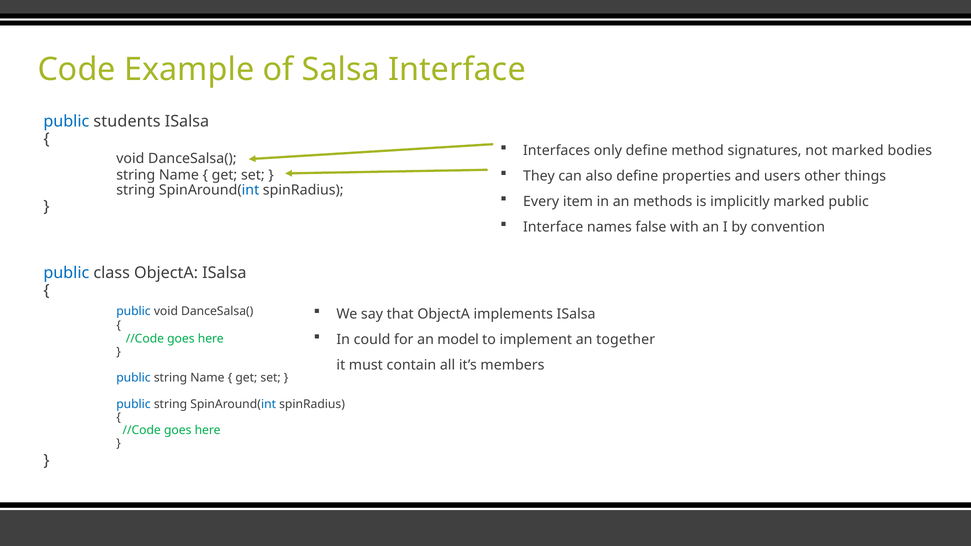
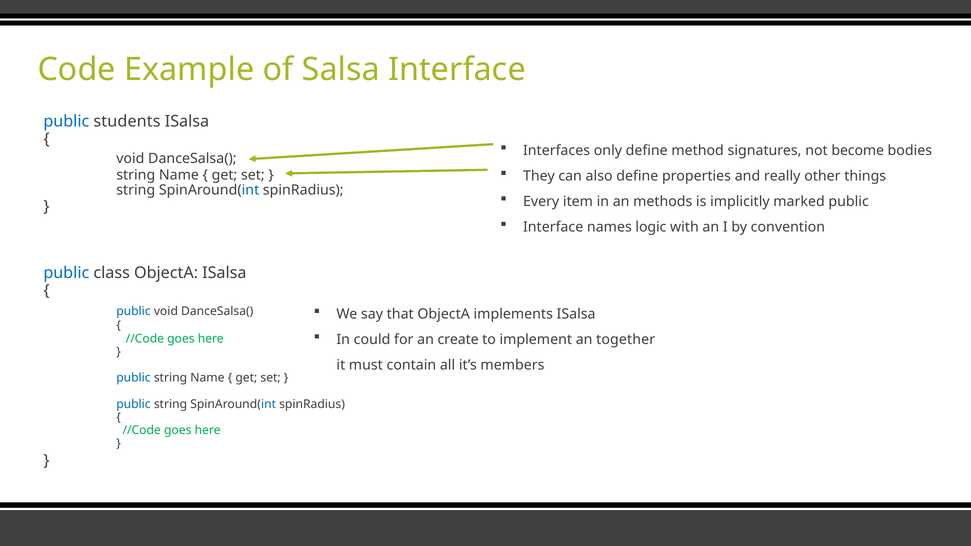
not marked: marked -> become
users: users -> really
false: false -> logic
model: model -> create
